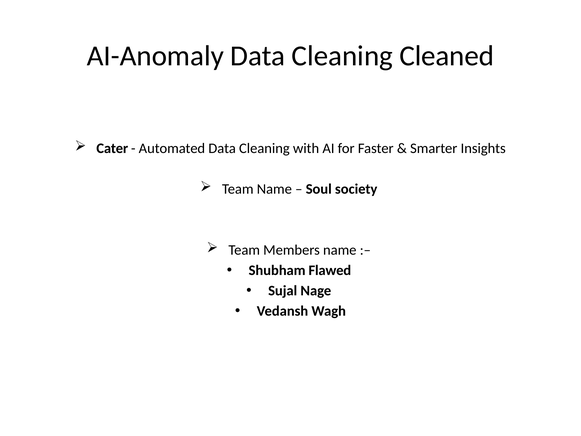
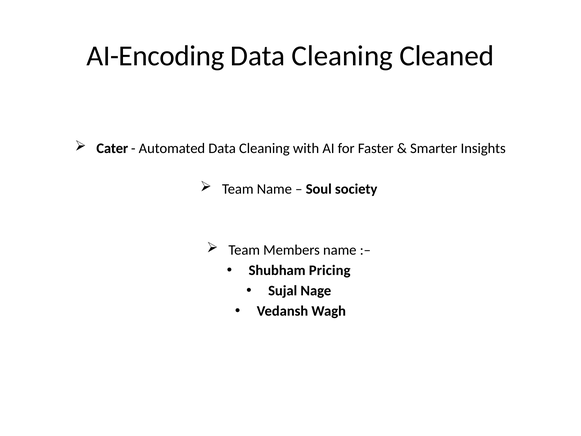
AI-Anomaly: AI-Anomaly -> AI-Encoding
Flawed: Flawed -> Pricing
